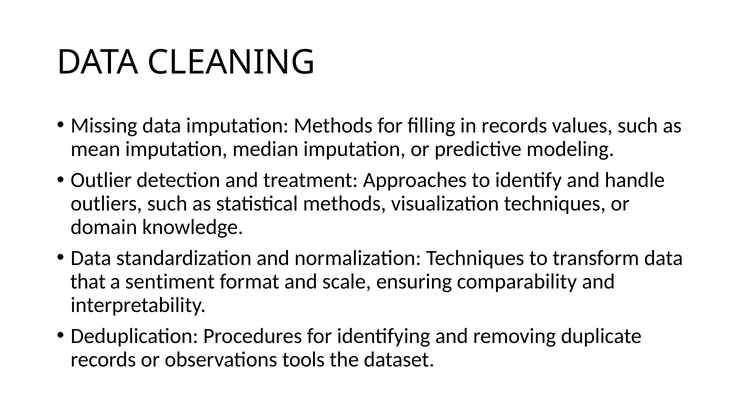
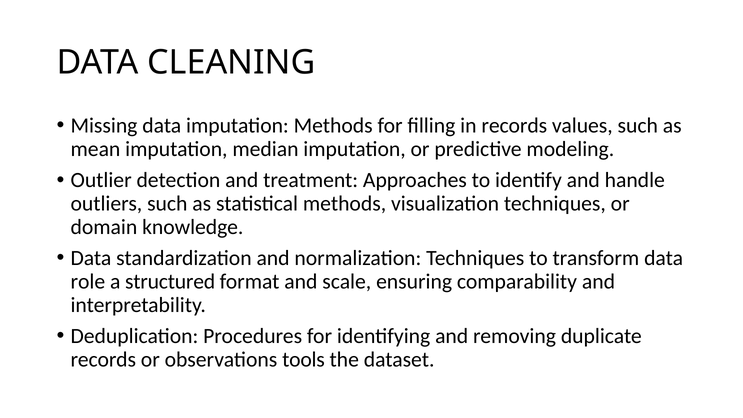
that: that -> role
sentiment: sentiment -> structured
